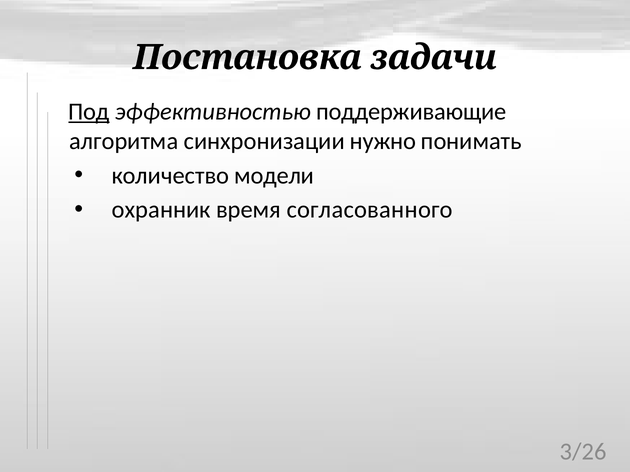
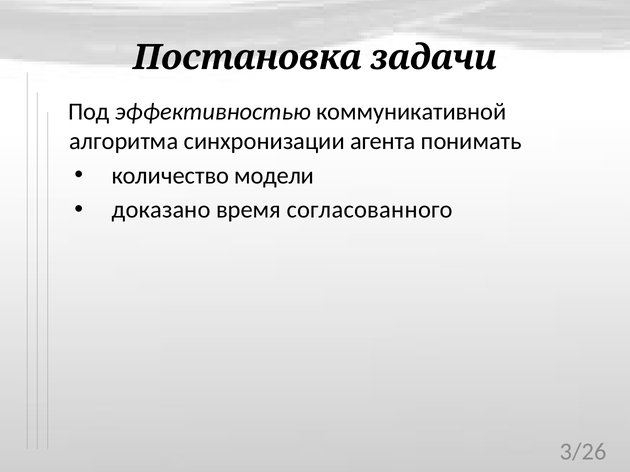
Под underline: present -> none
поддерживающие: поддерживающие -> коммуникативной
нужно: нужно -> агента
охранник: охранник -> доказано
